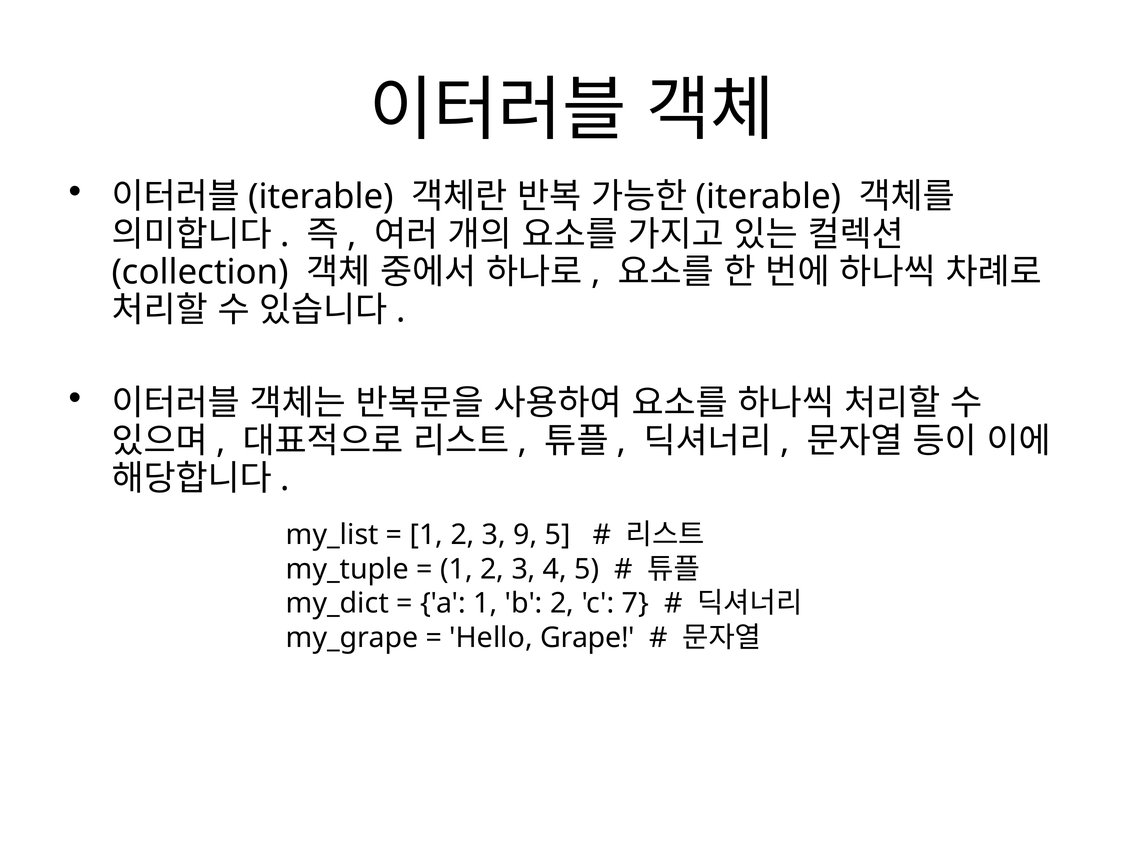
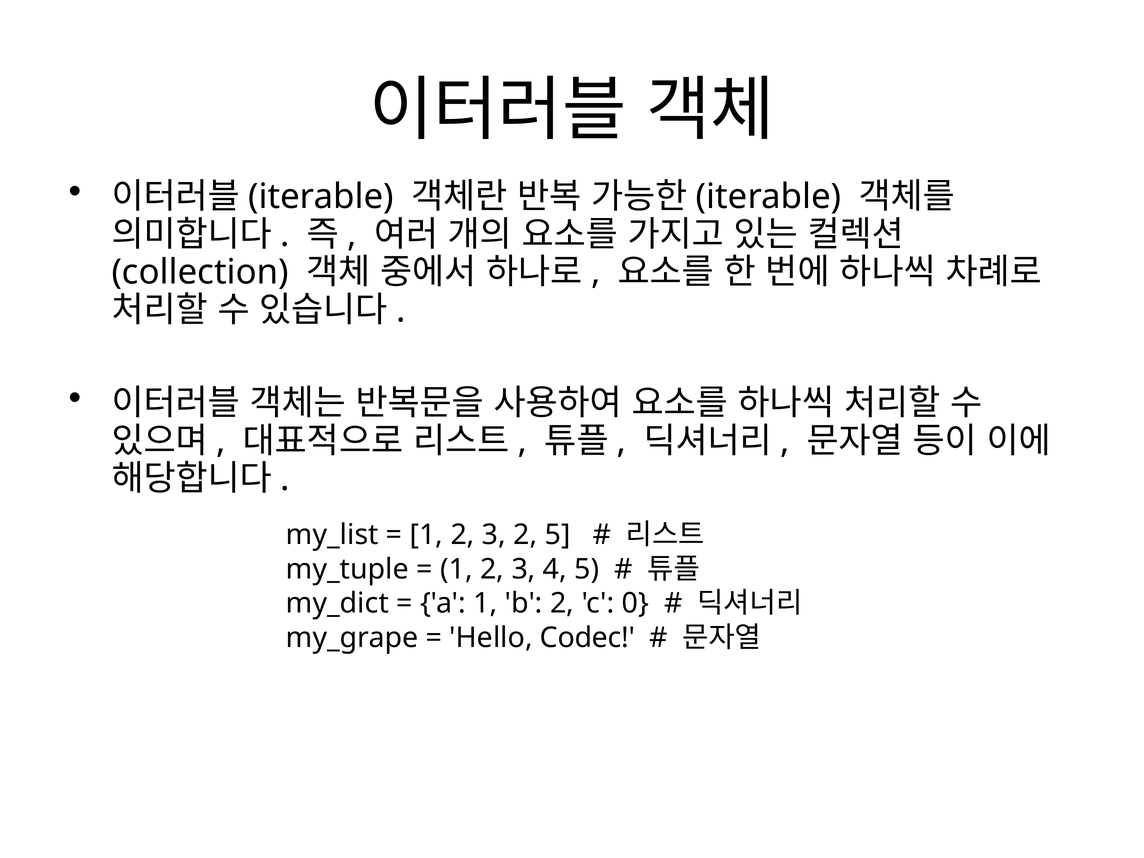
3 9: 9 -> 2
7: 7 -> 0
Grape: Grape -> Codec
